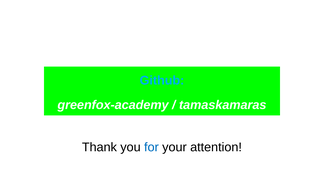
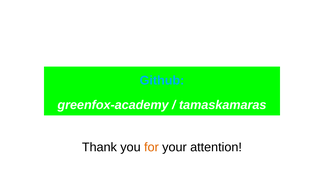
for colour: blue -> orange
